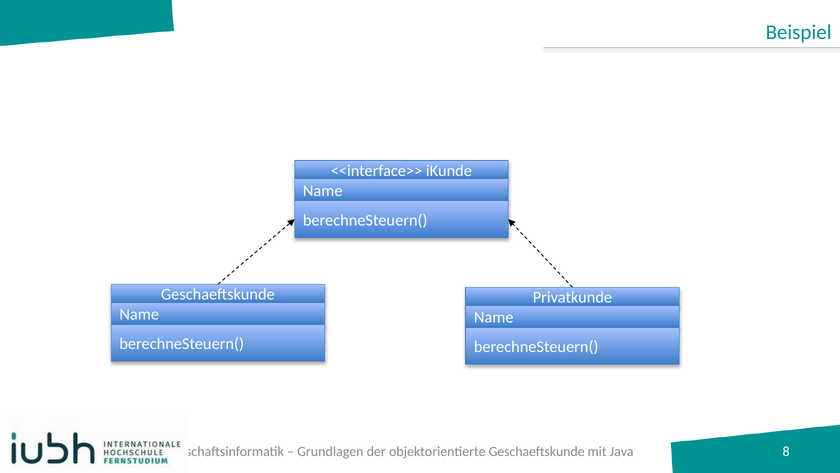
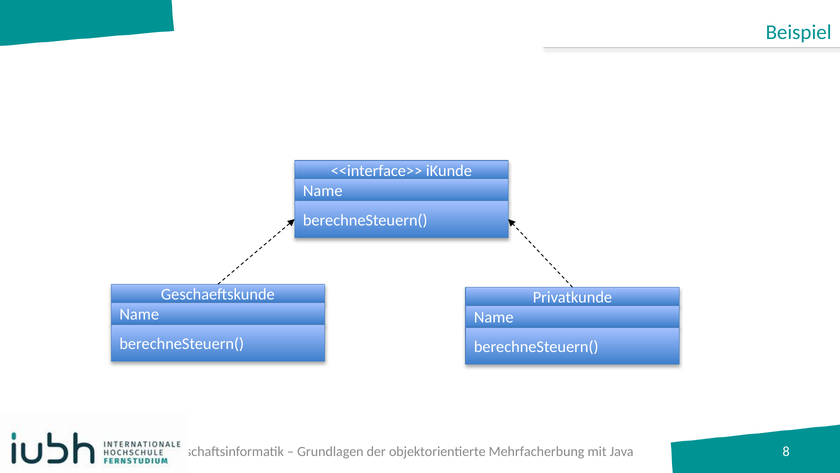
objektorientierte Geschaeftskunde: Geschaeftskunde -> Mehrfacherbung
